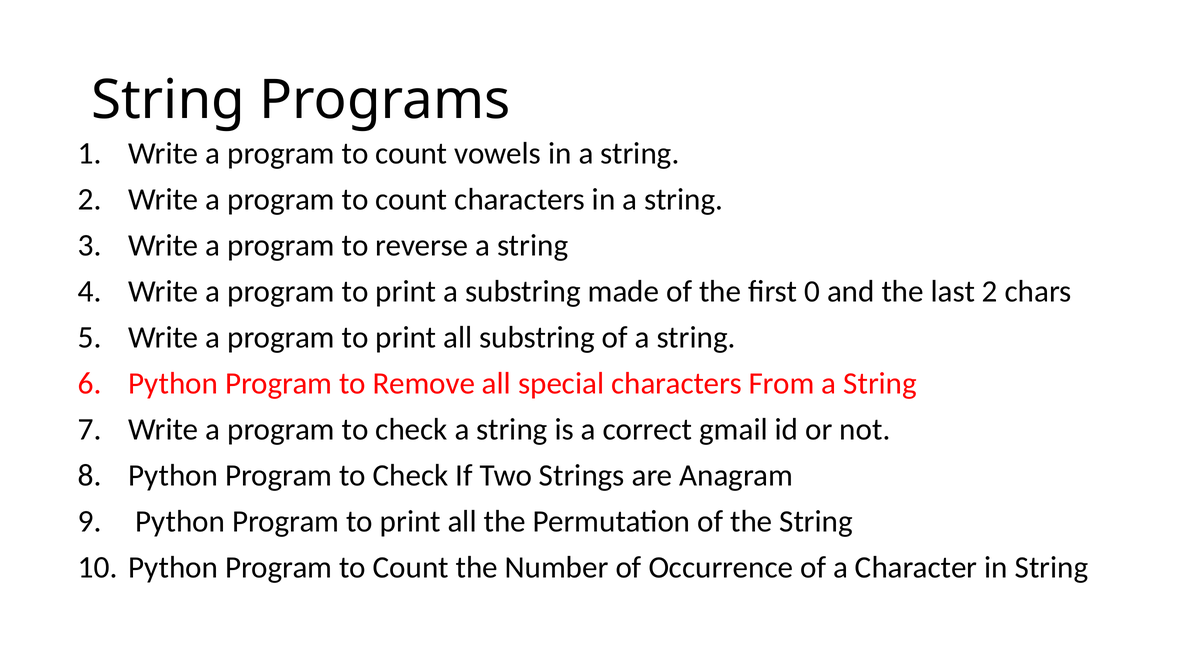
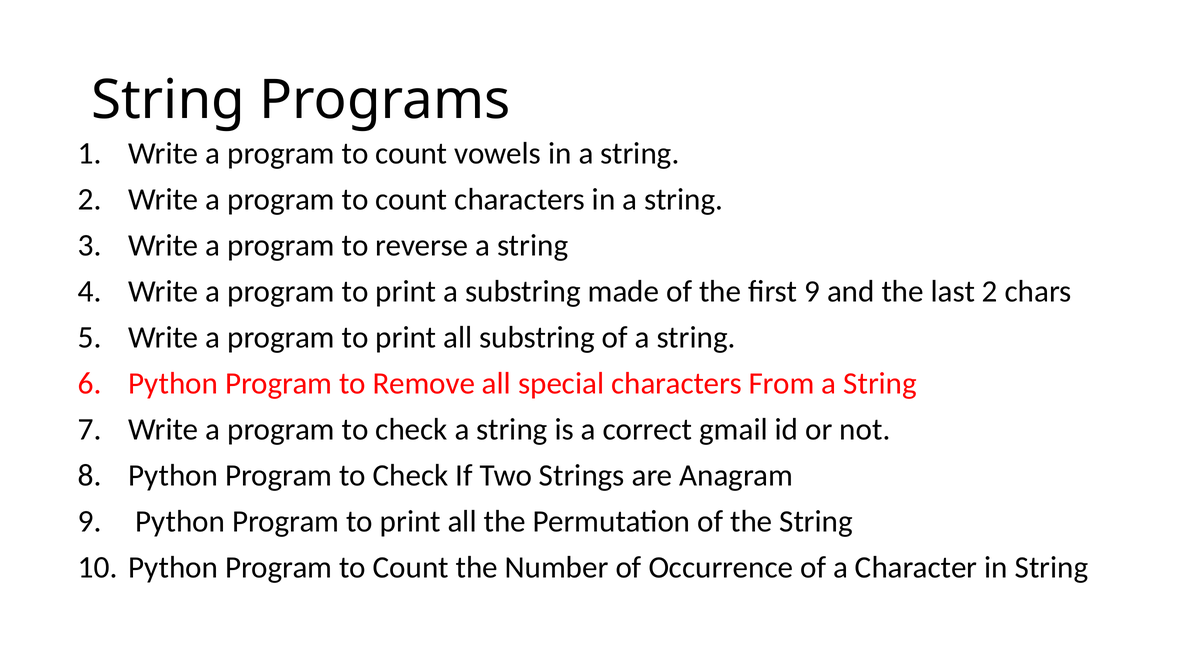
first 0: 0 -> 9
